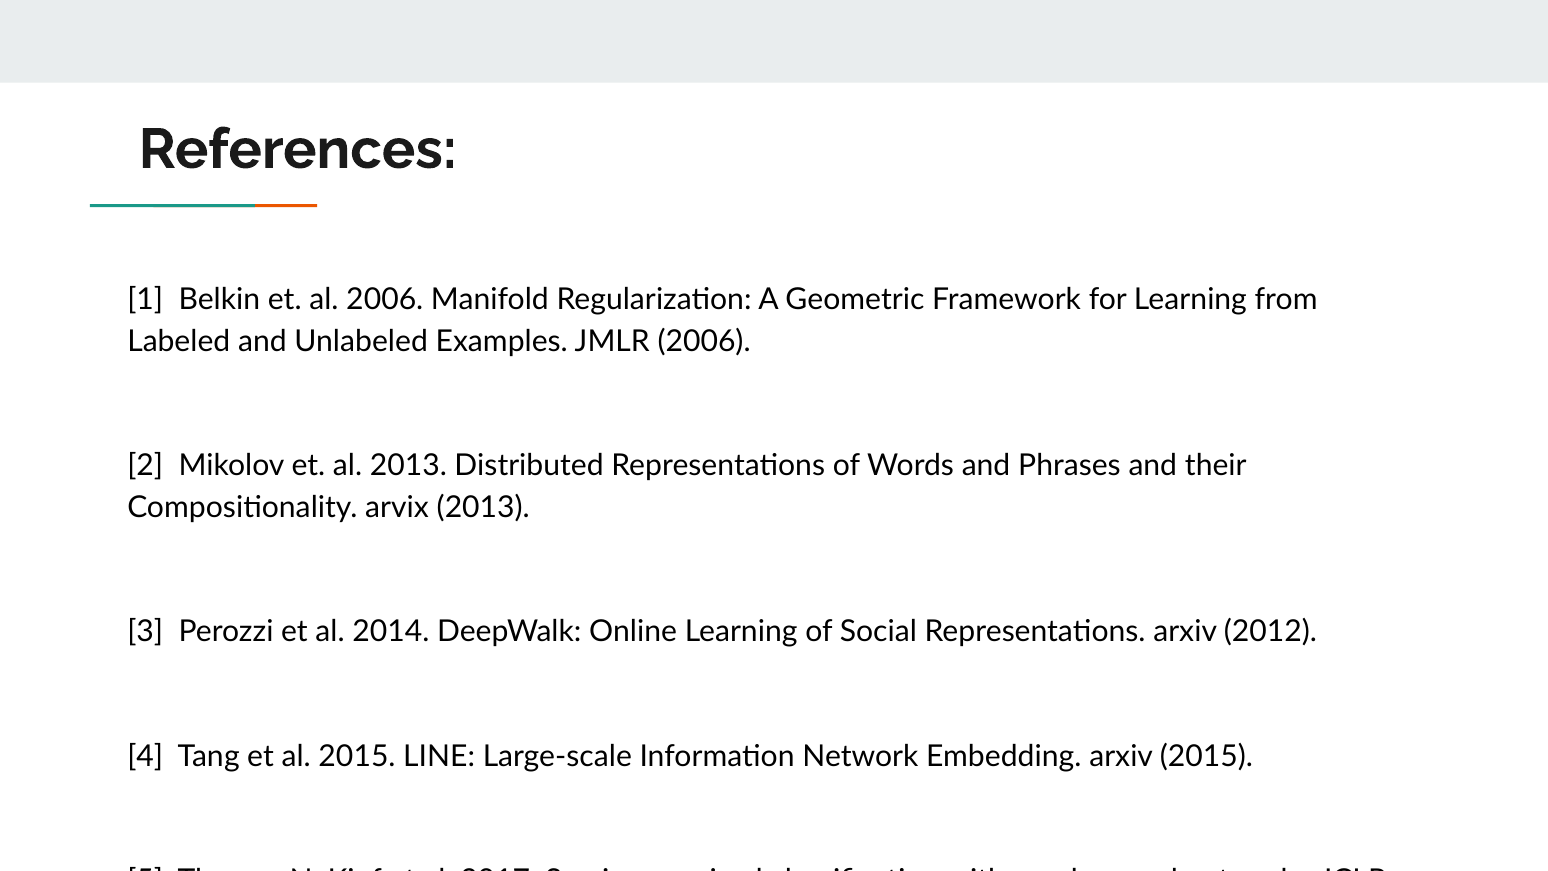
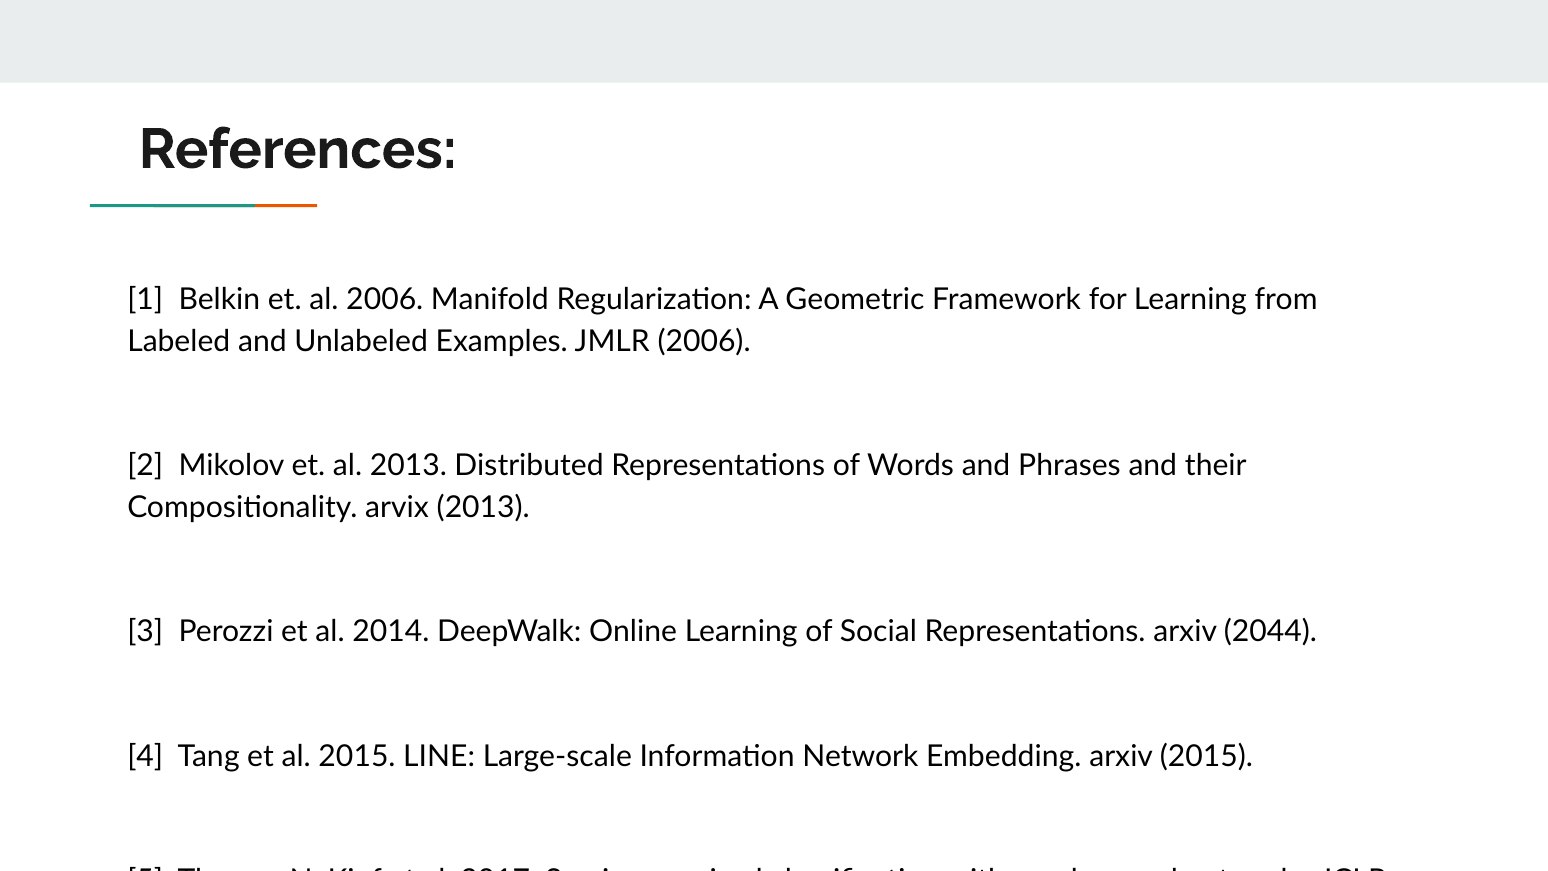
2012: 2012 -> 2044
